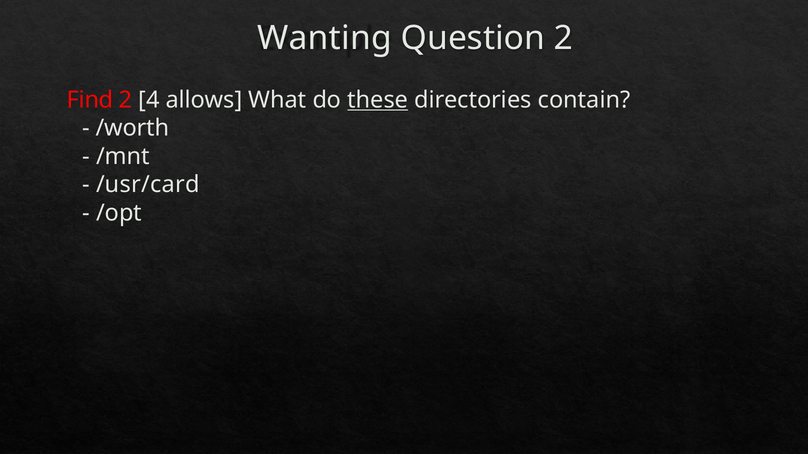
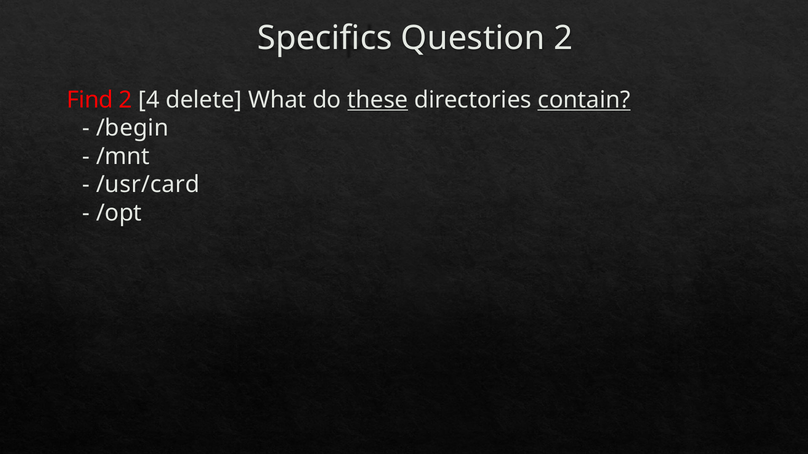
Wanting: Wanting -> Specifics
allows: allows -> delete
contain underline: none -> present
/worth: /worth -> /begin
